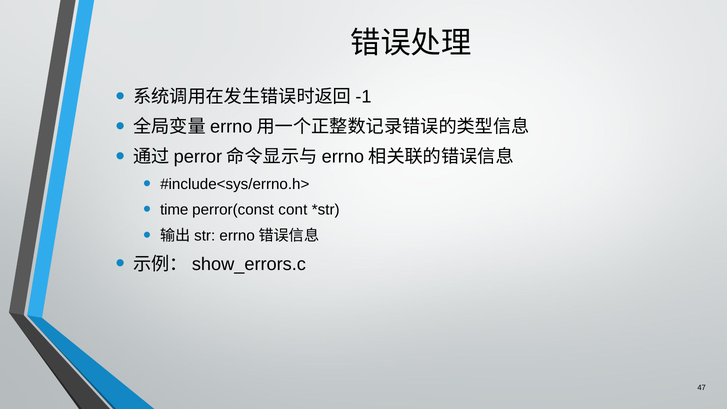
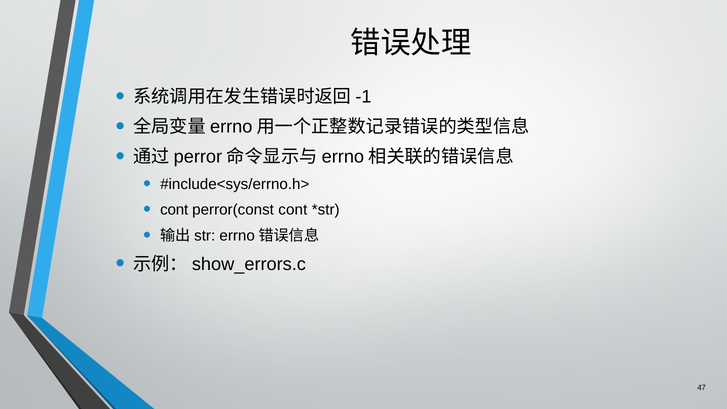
time at (174, 210): time -> cont
